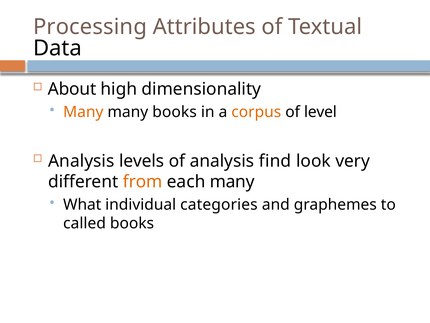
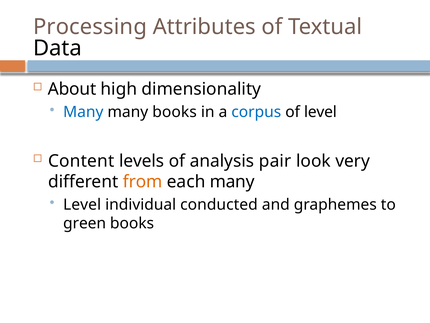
Many at (83, 112) colour: orange -> blue
corpus colour: orange -> blue
Analysis at (81, 161): Analysis -> Content
find: find -> pair
What at (82, 204): What -> Level
categories: categories -> conducted
called: called -> green
